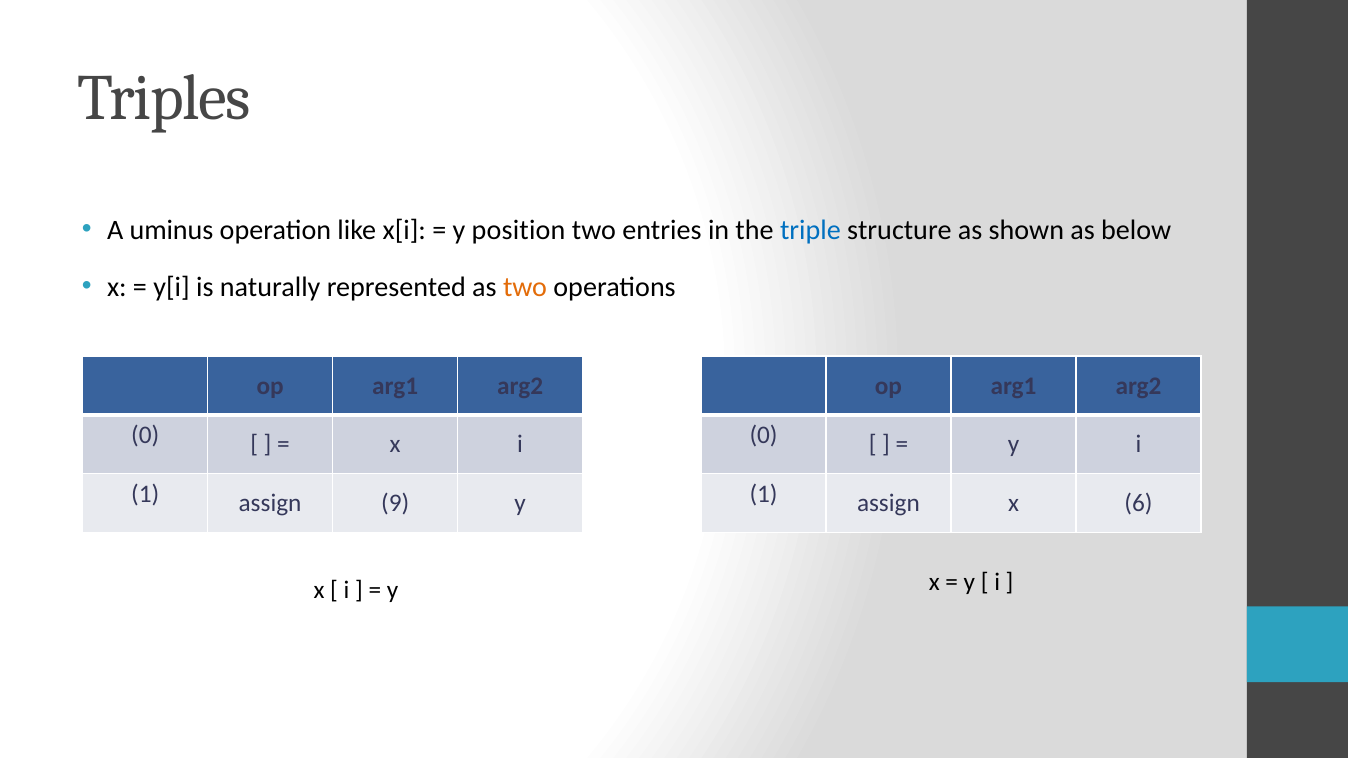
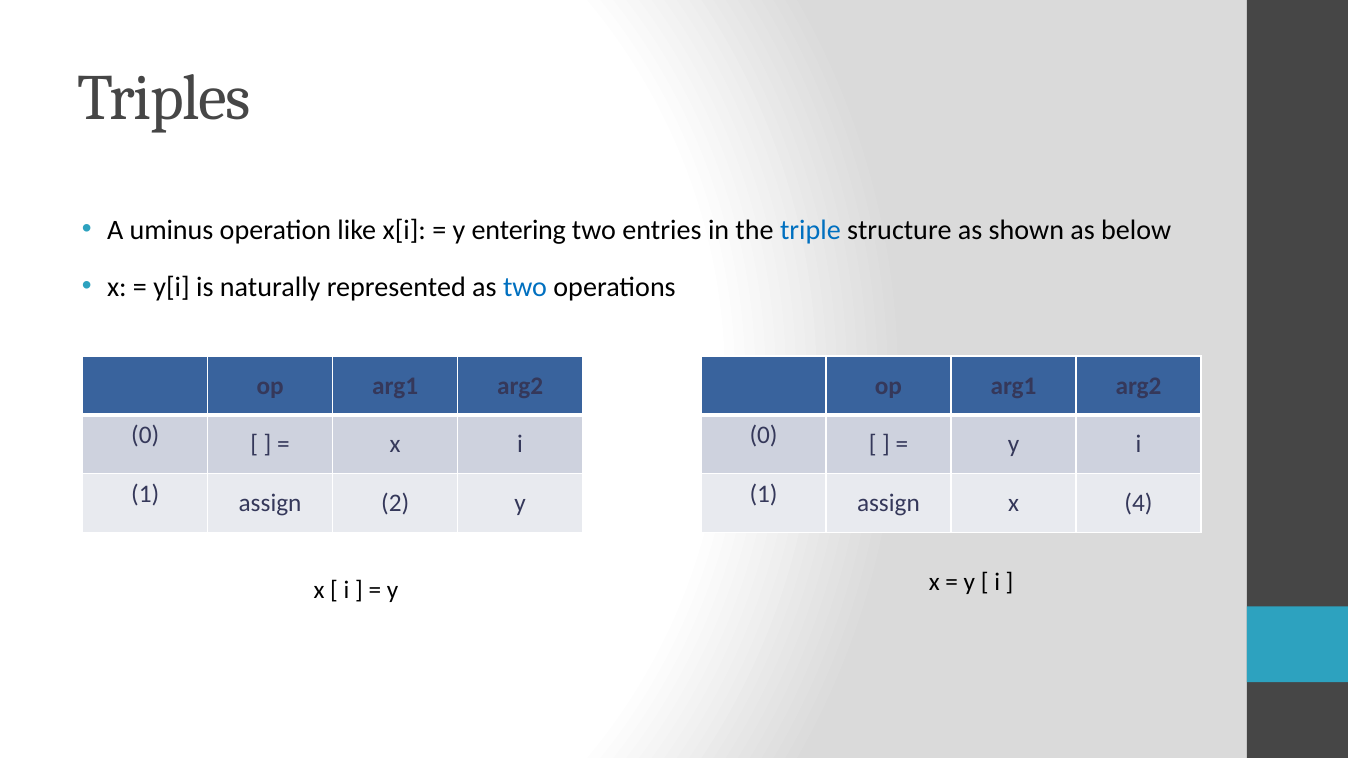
position: position -> entering
two at (525, 287) colour: orange -> blue
9: 9 -> 2
6: 6 -> 4
